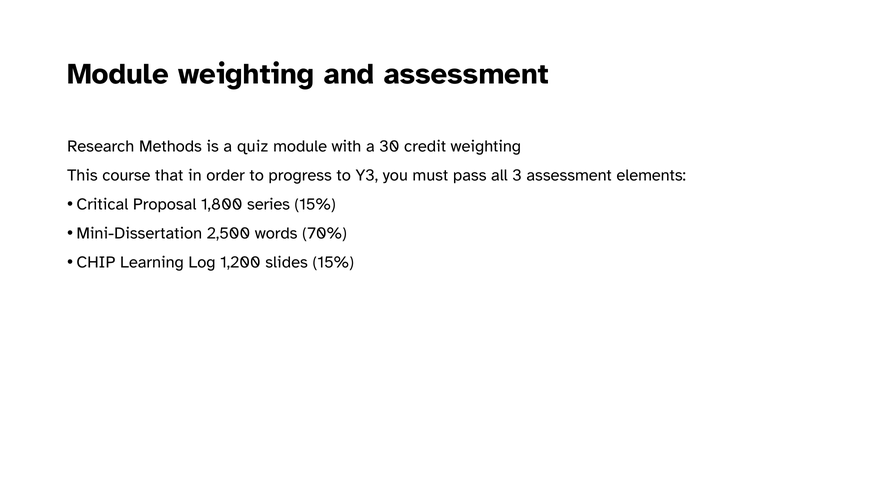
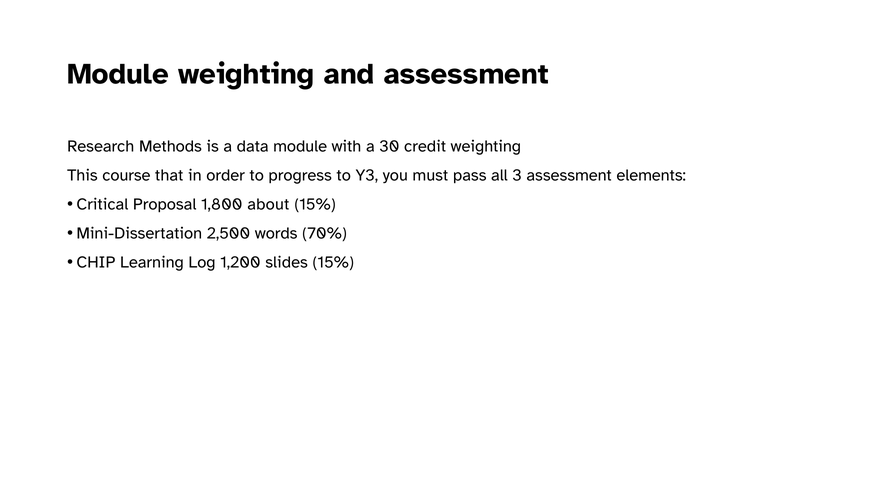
quiz: quiz -> data
series: series -> about
